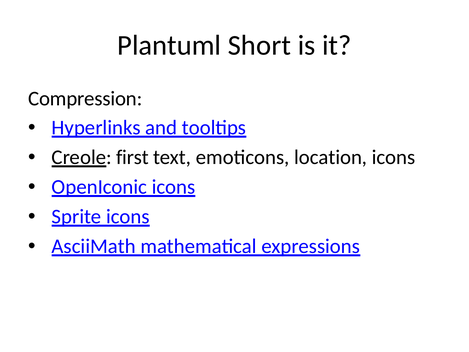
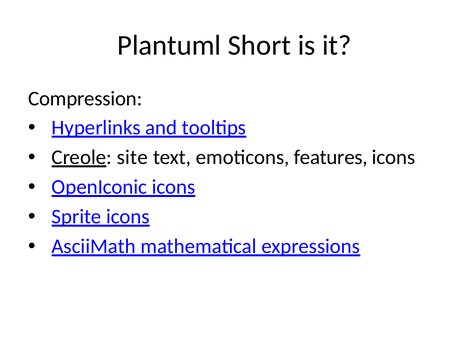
first: first -> site
location: location -> features
